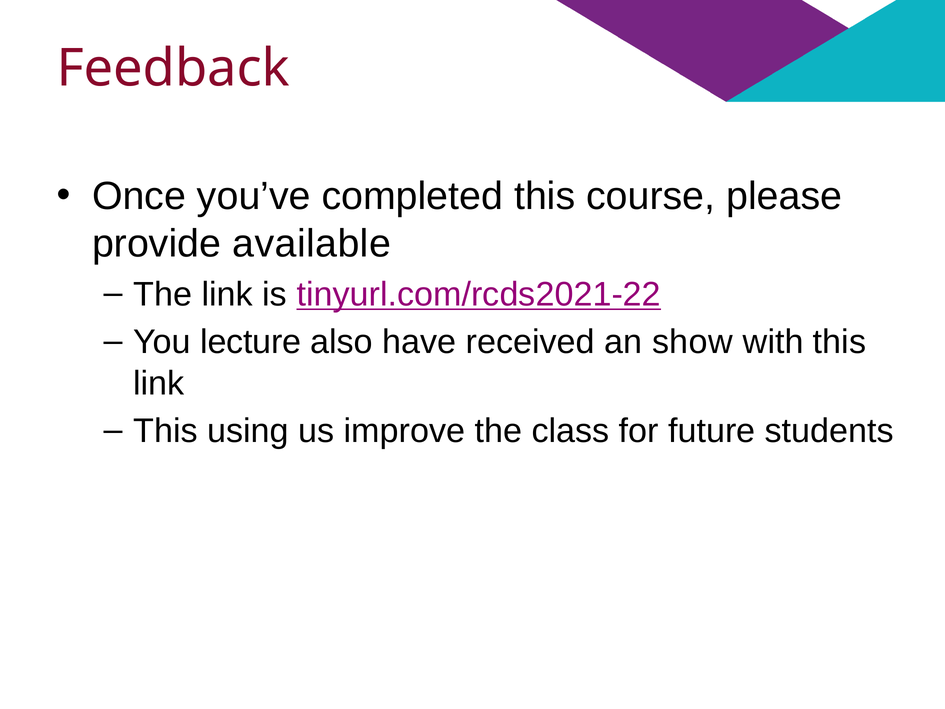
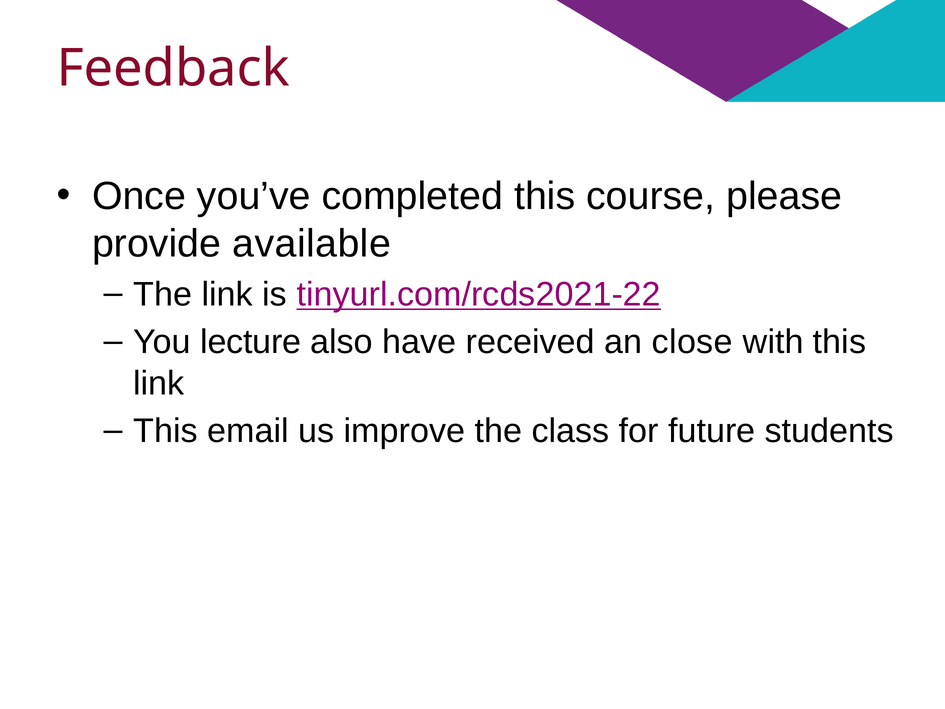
show: show -> close
using: using -> email
